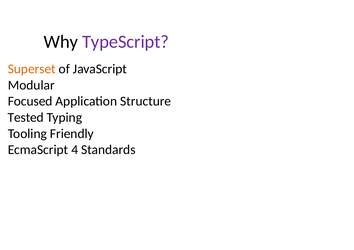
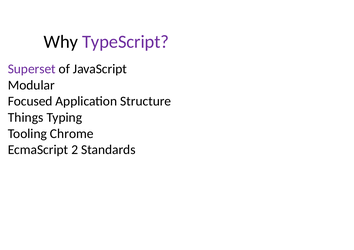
Superset colour: orange -> purple
Tested: Tested -> Things
Friendly: Friendly -> Chrome
4: 4 -> 2
